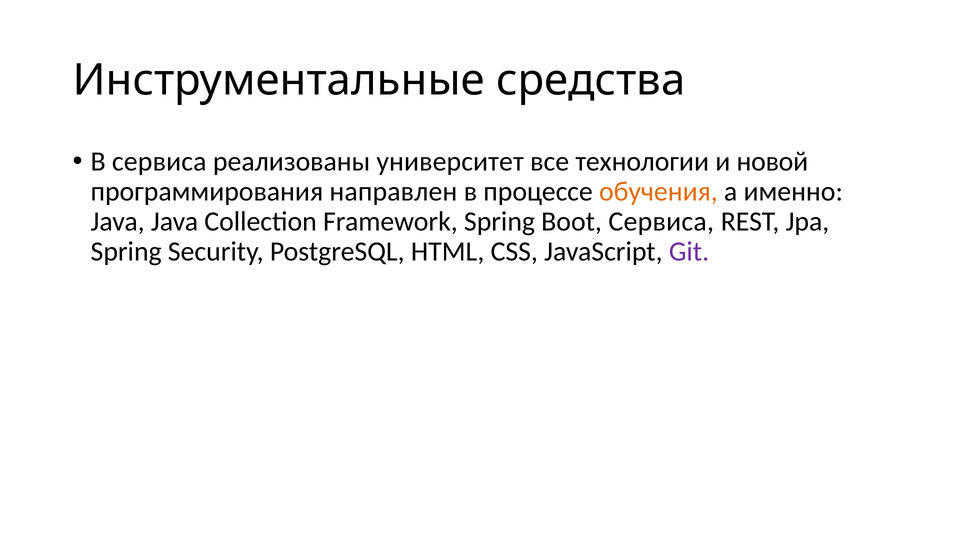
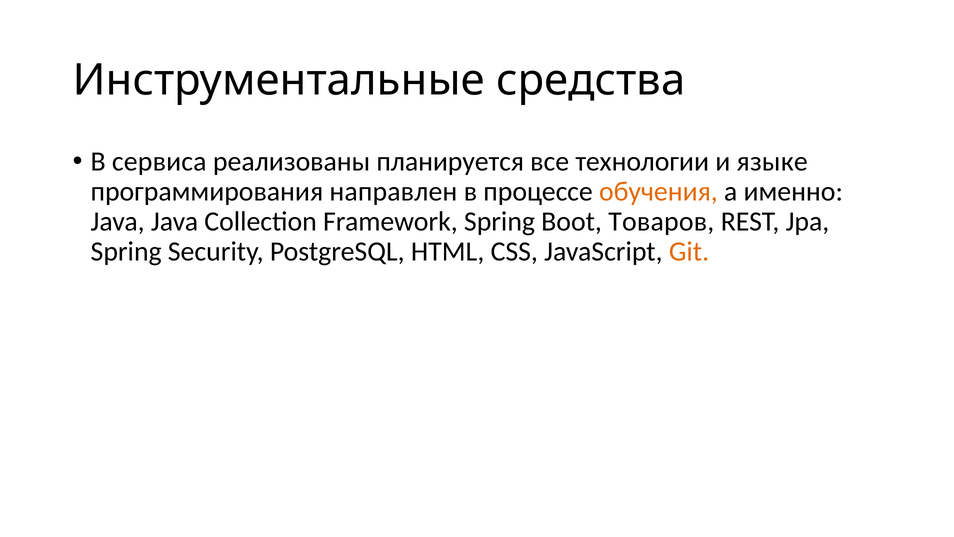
университет: университет -> планируется
новой: новой -> языке
Boot Сервиса: Сервиса -> Товаров
Git colour: purple -> orange
